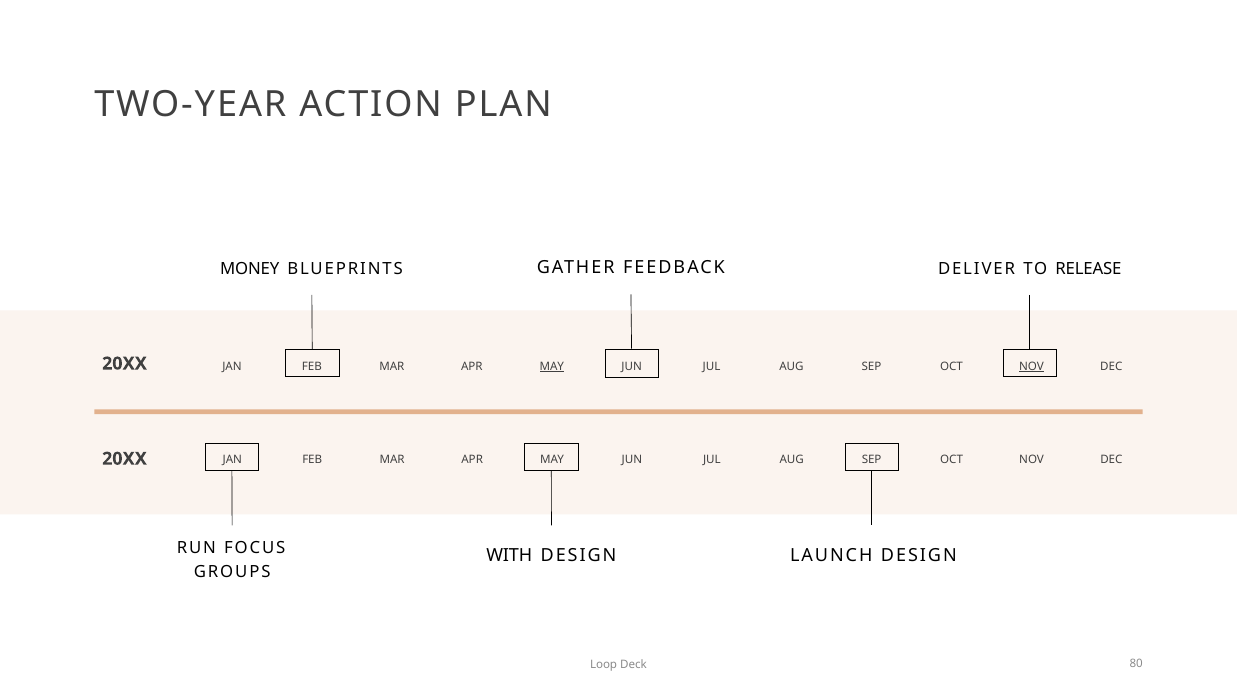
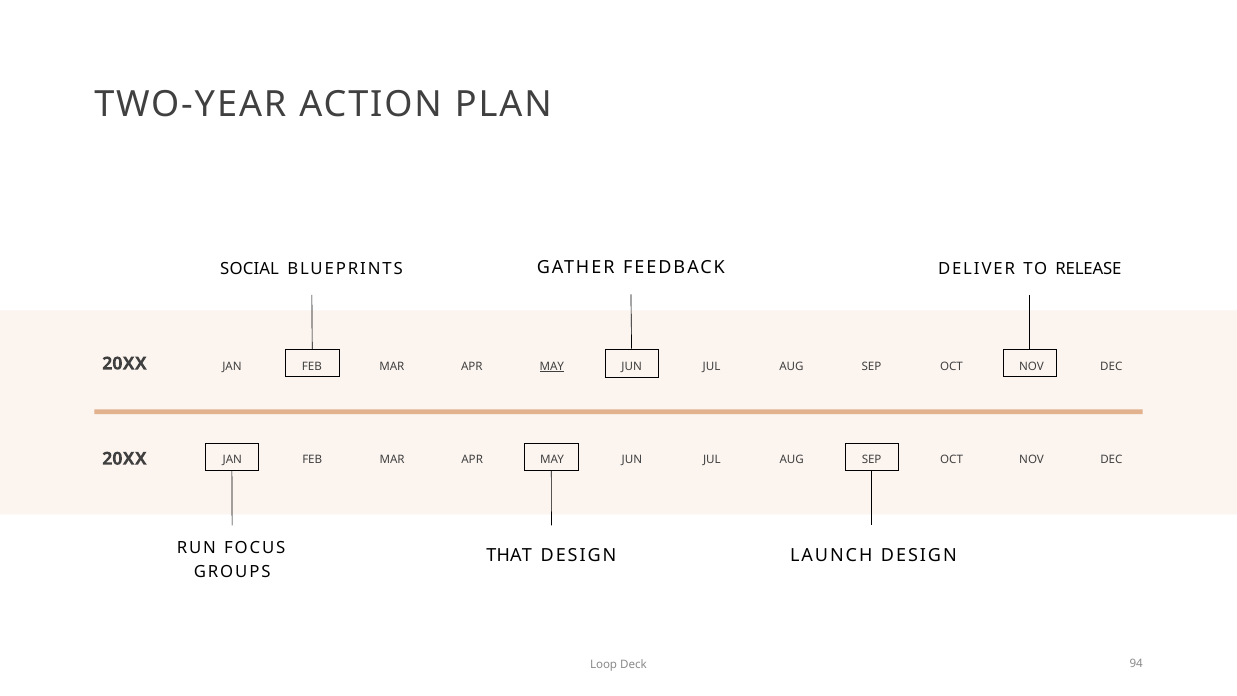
MONEY: MONEY -> SOCIAL
NOV at (1031, 366) underline: present -> none
WITH: WITH -> THAT
80: 80 -> 94
